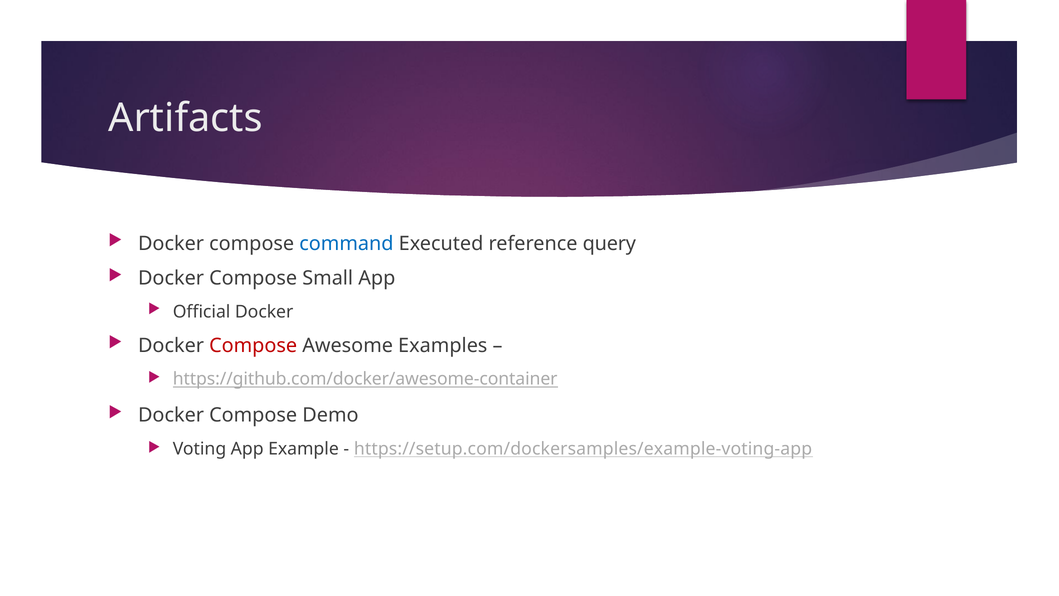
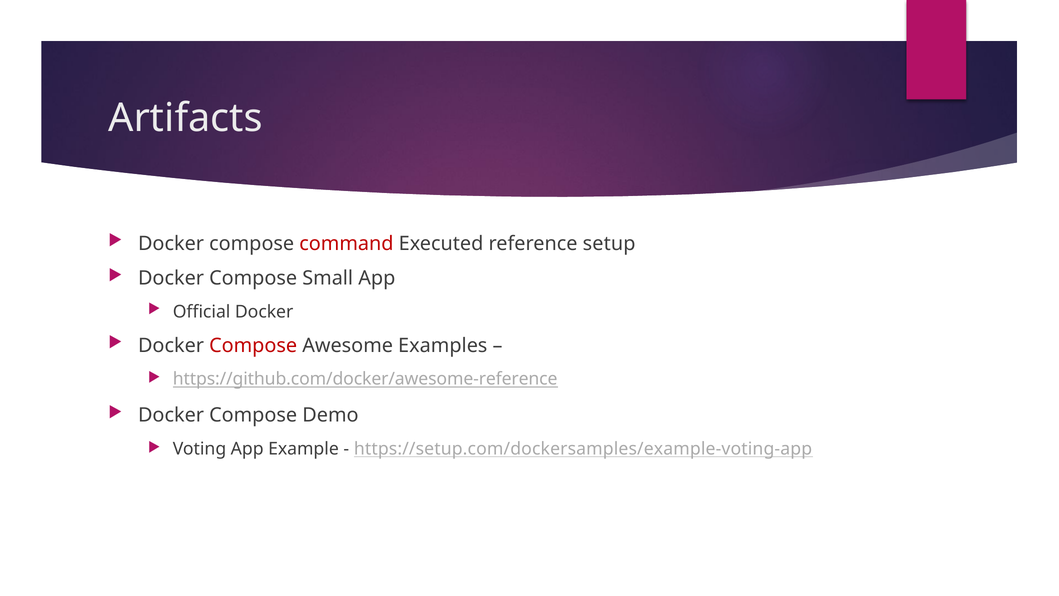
command colour: blue -> red
query: query -> setup
https://github.com/docker/awesome-container: https://github.com/docker/awesome-container -> https://github.com/docker/awesome-reference
